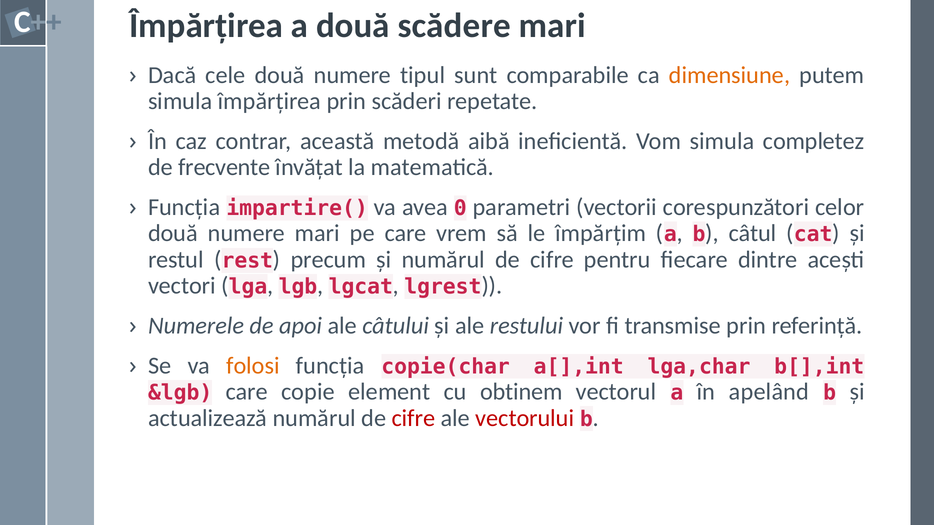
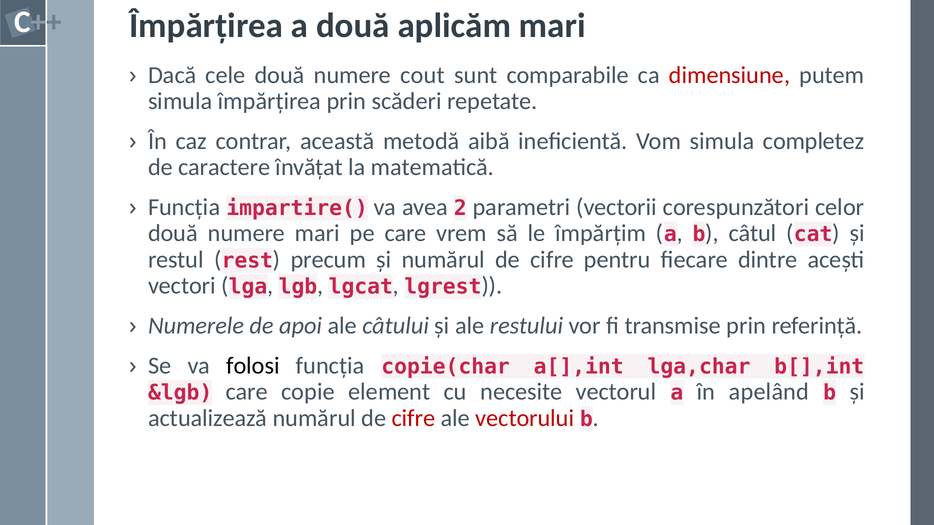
scădere: scădere -> aplicăm
tipul: tipul -> cout
dimensiune colour: orange -> red
frecvente: frecvente -> caractere
0: 0 -> 2
folosi colour: orange -> black
obtinem: obtinem -> necesite
